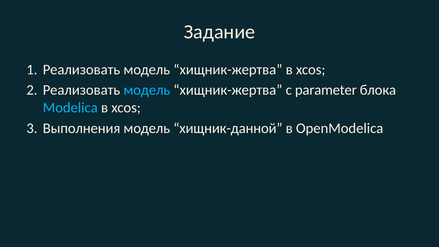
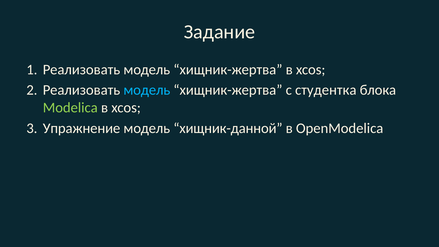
parameter: parameter -> студентка
Modelica colour: light blue -> light green
Выполнения: Выполнения -> Упражнение
